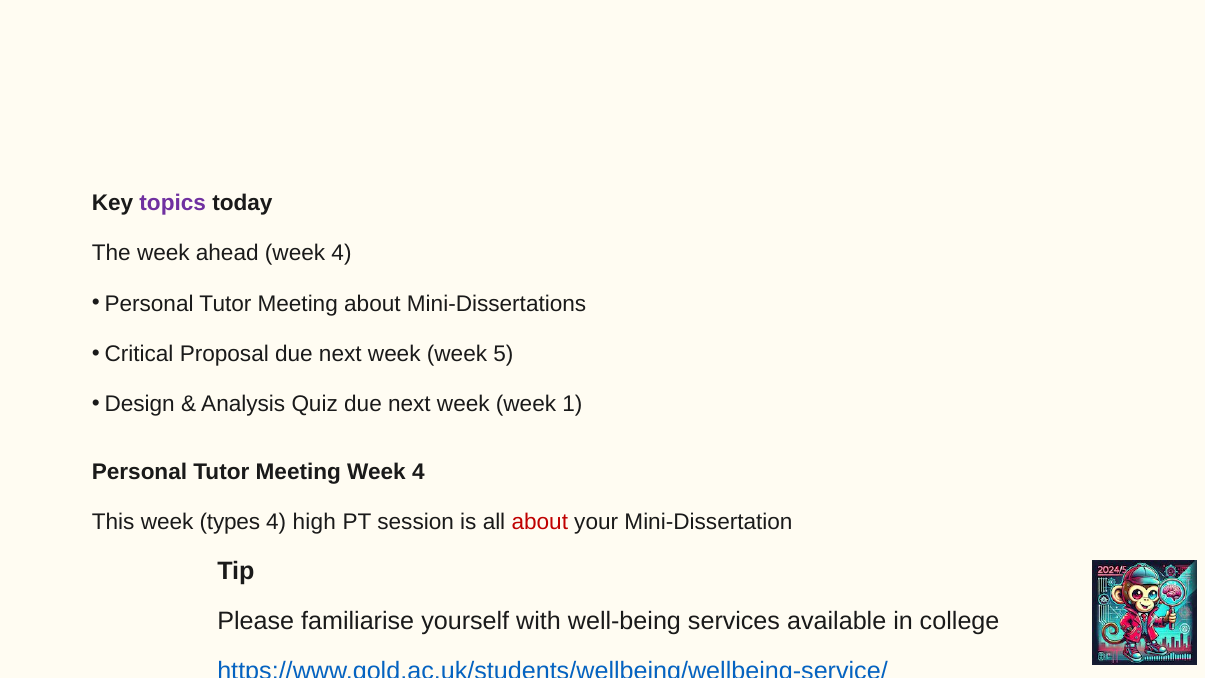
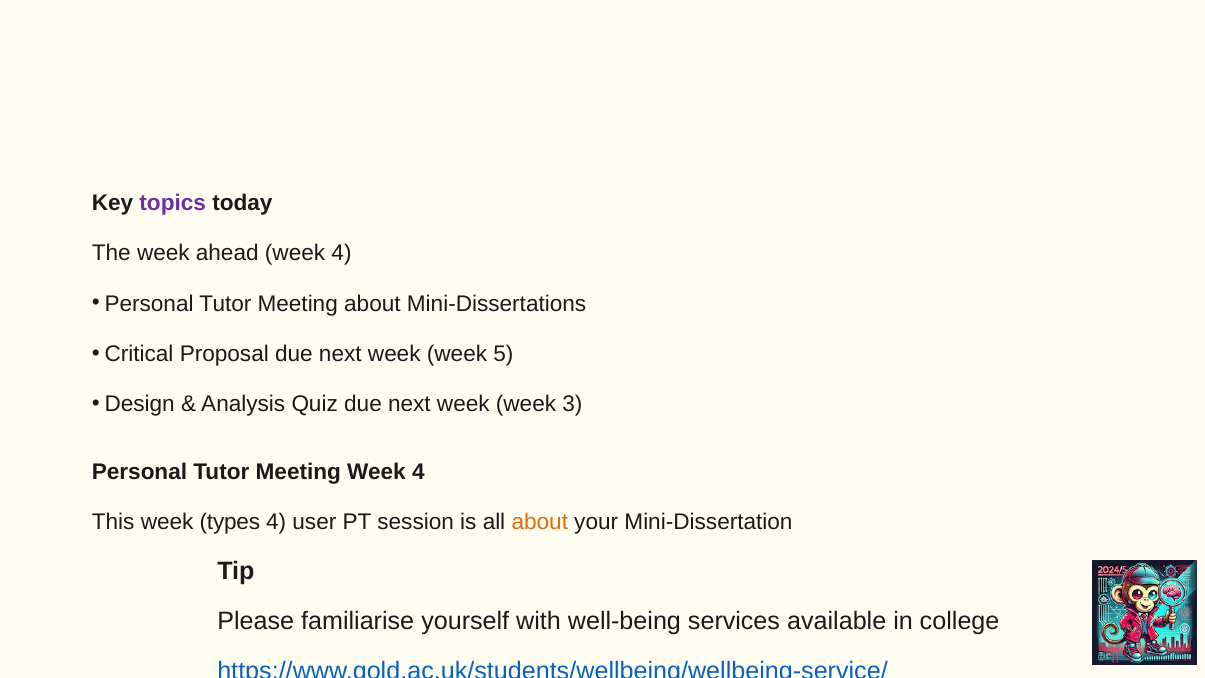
1: 1 -> 3
high: high -> user
about at (540, 522) colour: red -> orange
